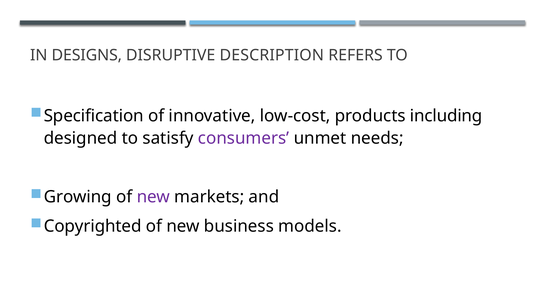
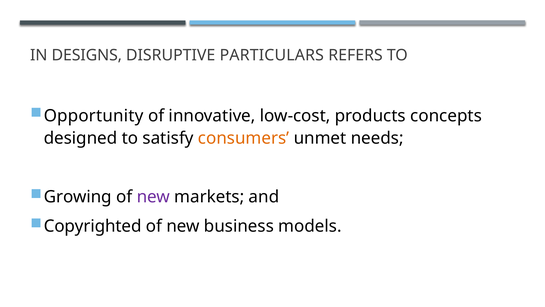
DESCRIPTION: DESCRIPTION -> PARTICULARS
Specification: Specification -> Opportunity
including: including -> concepts
consumers colour: purple -> orange
